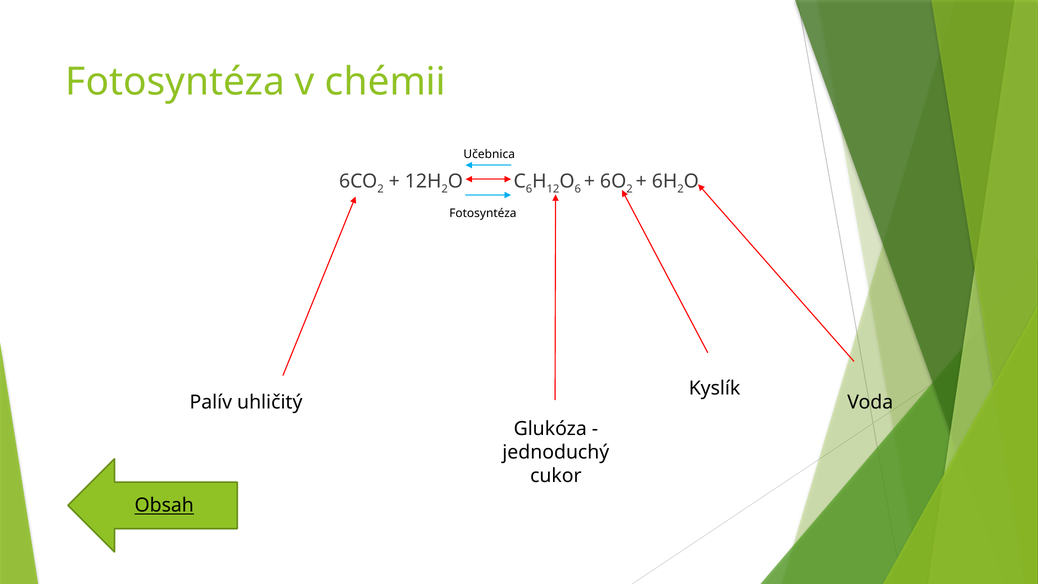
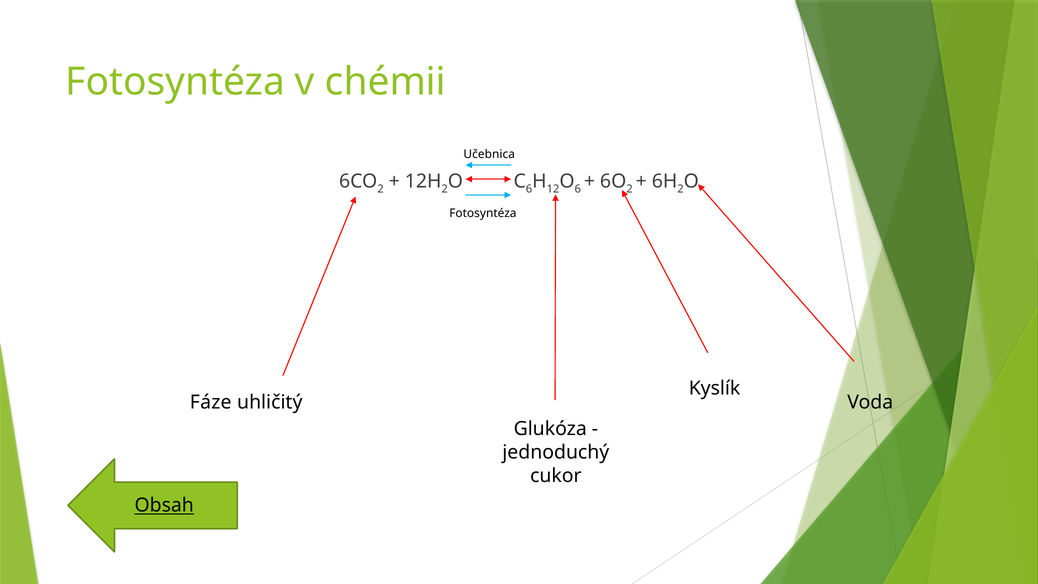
Palív: Palív -> Fáze
